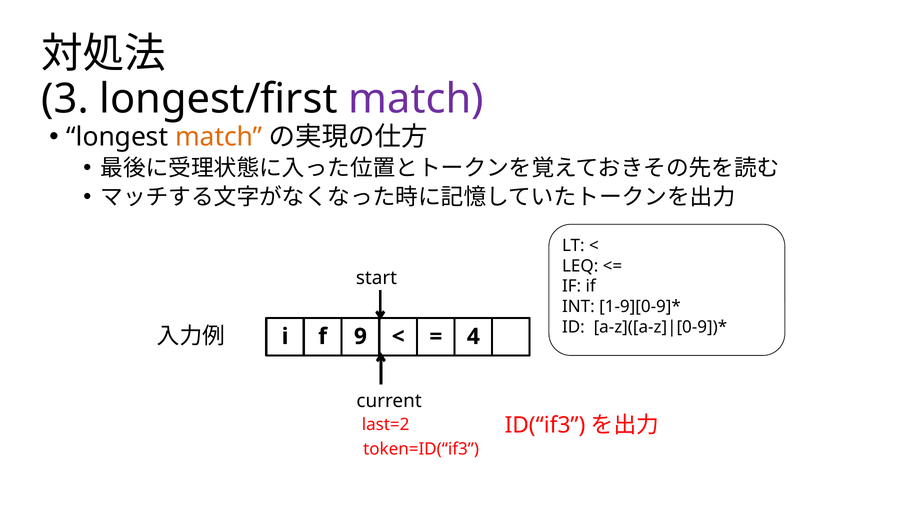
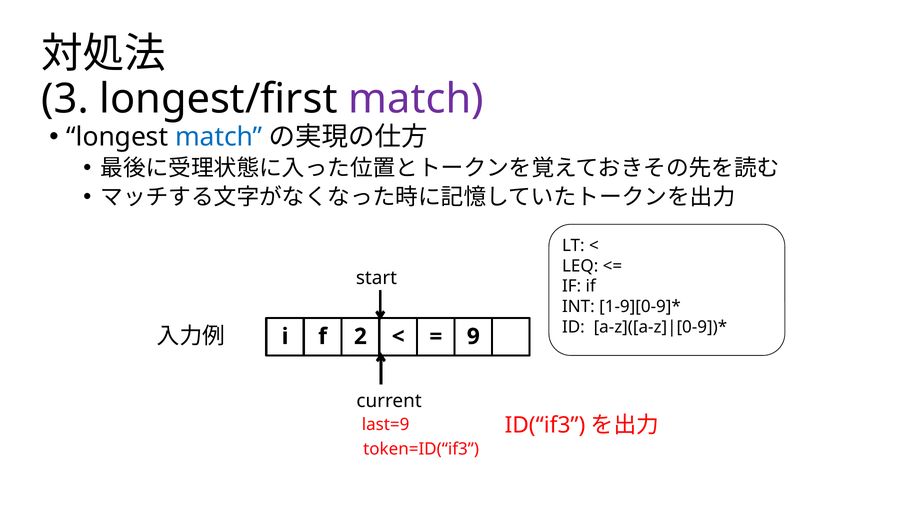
match at (219, 137) colour: orange -> blue
4: 4 -> 9
9: 9 -> 2
last=2: last=2 -> last=9
